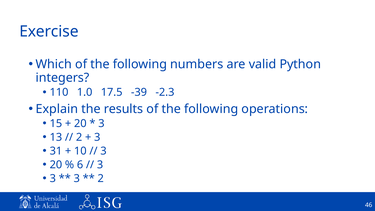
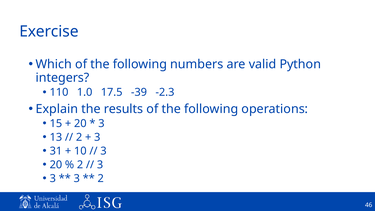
6 at (80, 165): 6 -> 2
